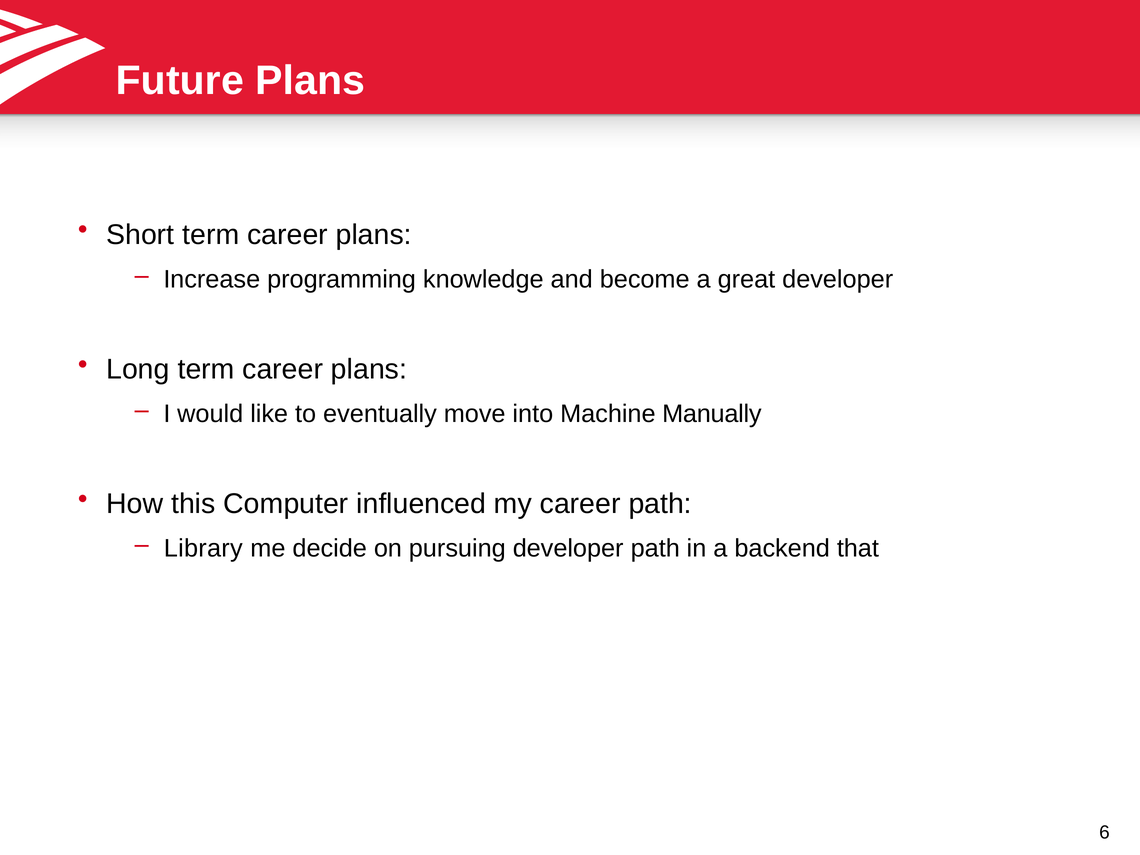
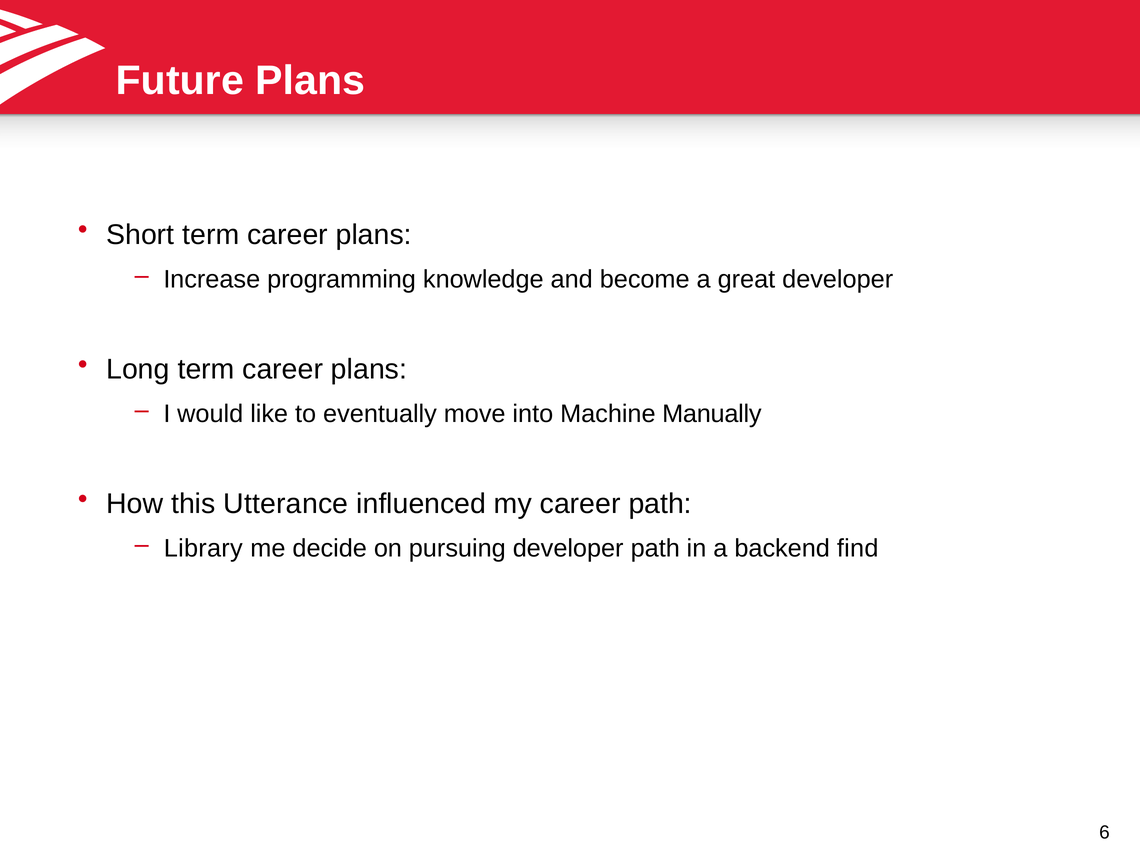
Computer: Computer -> Utterance
that: that -> find
